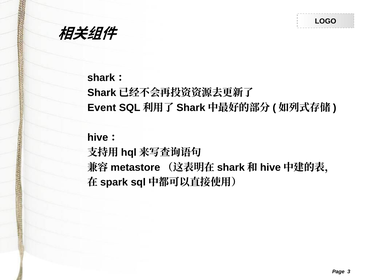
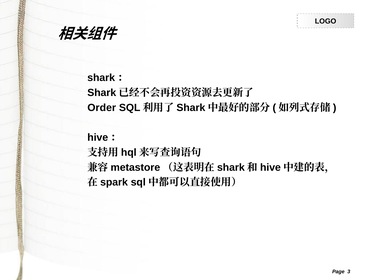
Event: Event -> Order
